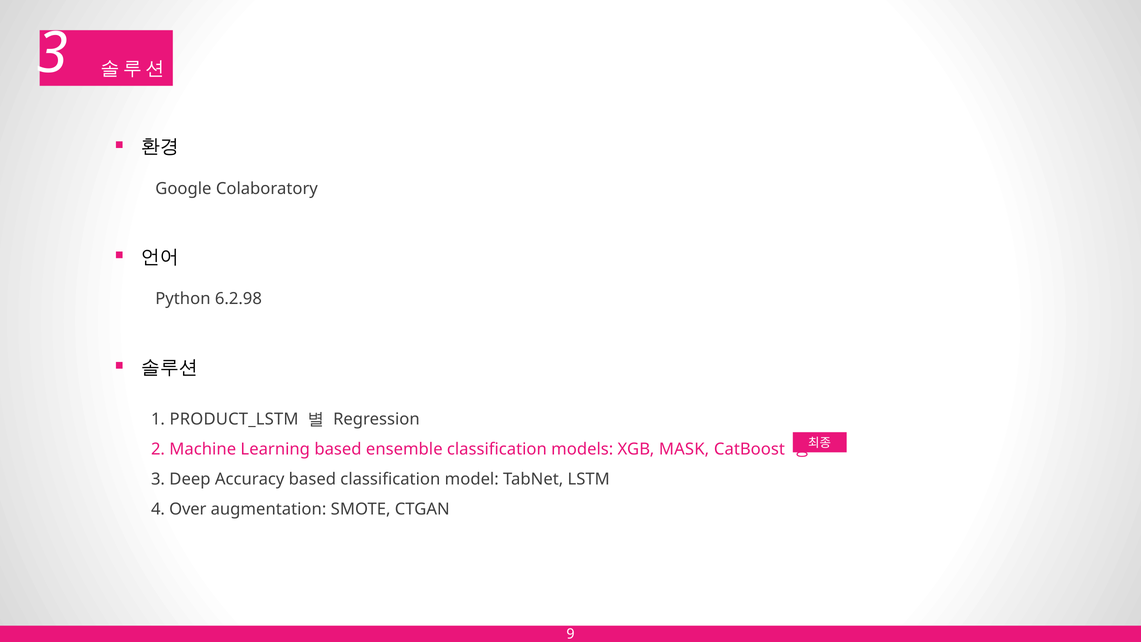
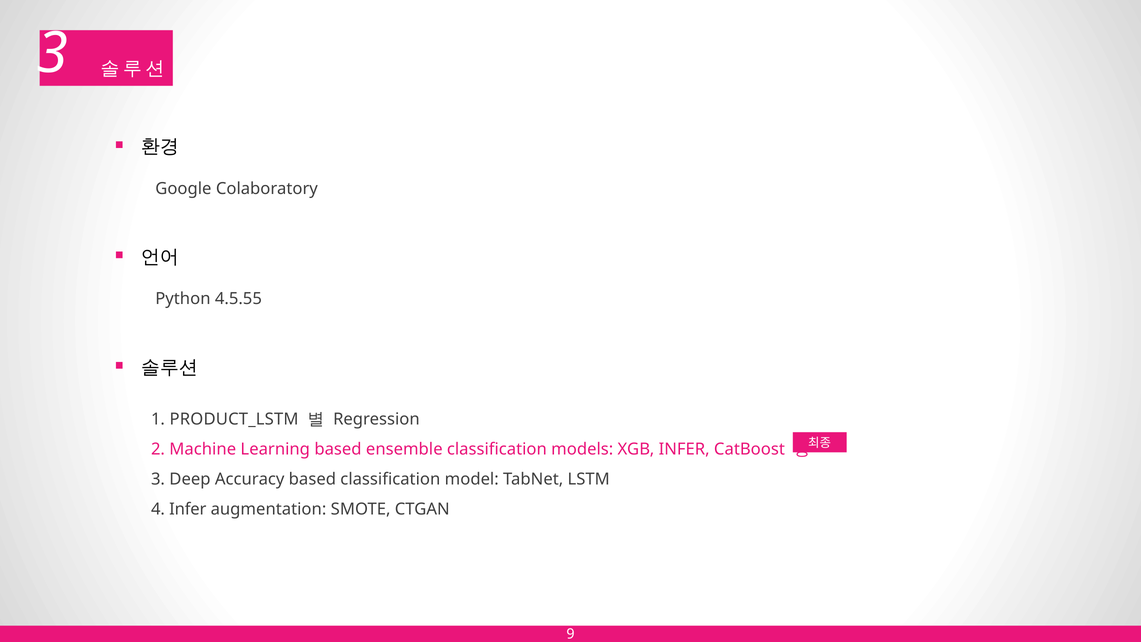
6.2.98: 6.2.98 -> 4.5.55
XGB MASK: MASK -> INFER
4 Over: Over -> Infer
